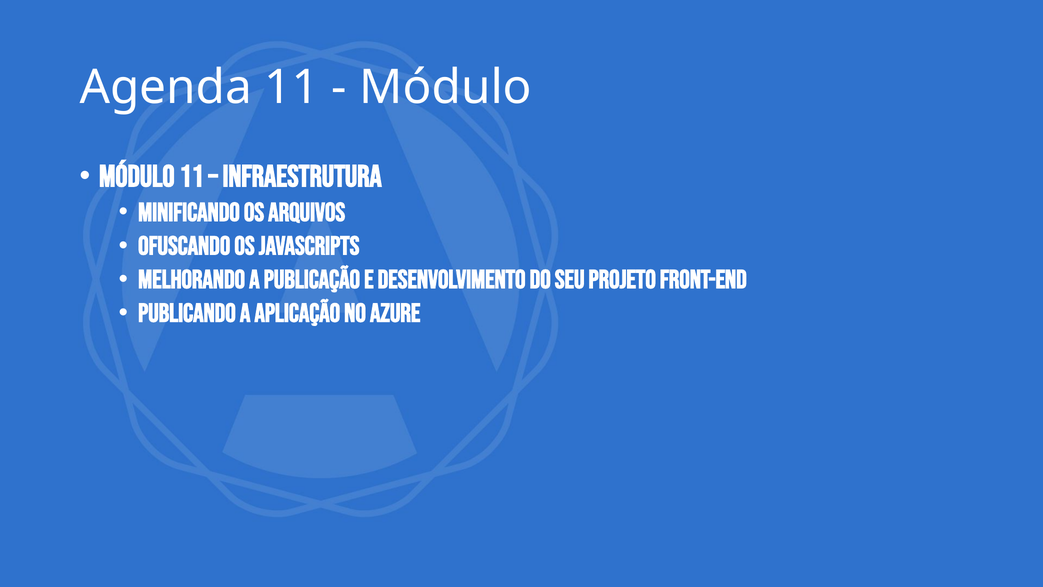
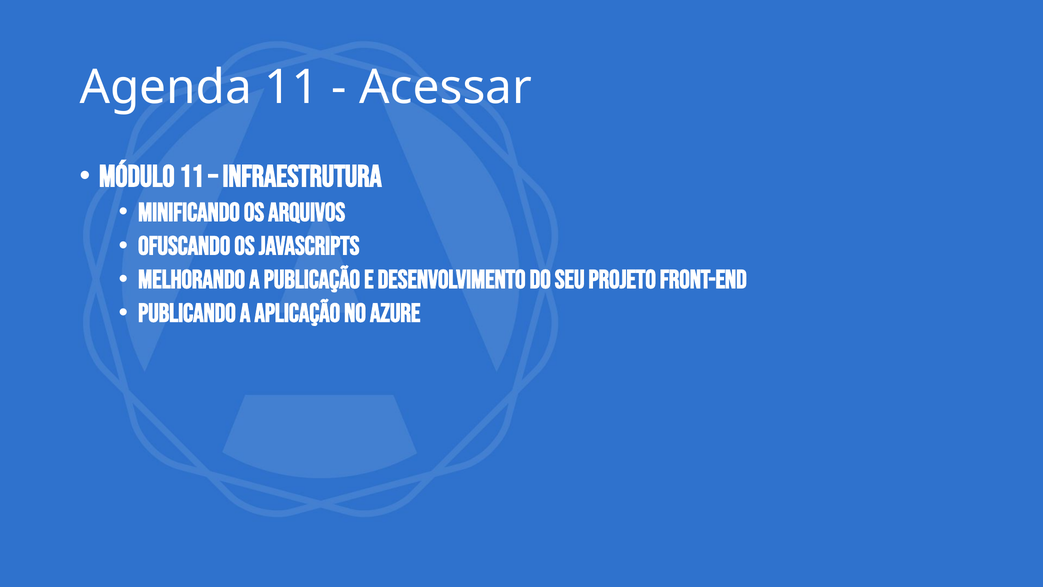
Módulo at (446, 88): Módulo -> Acessar
